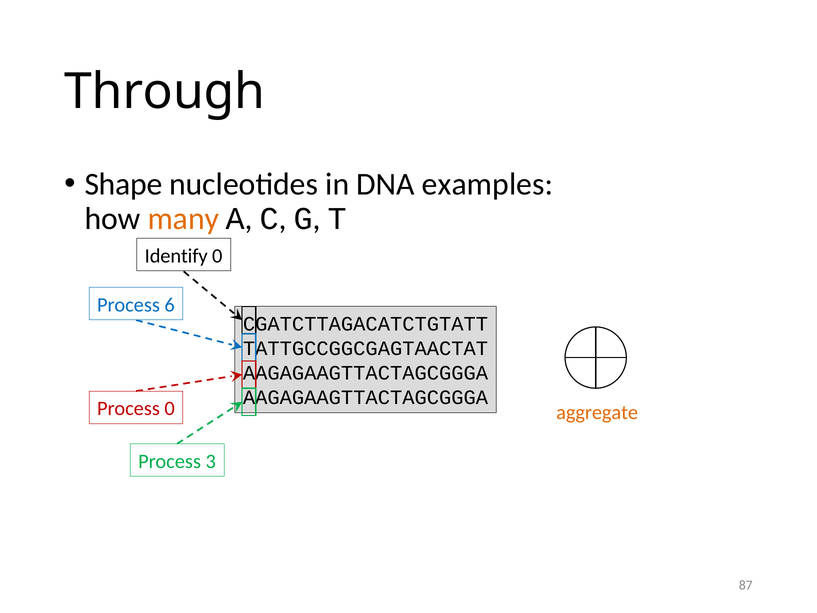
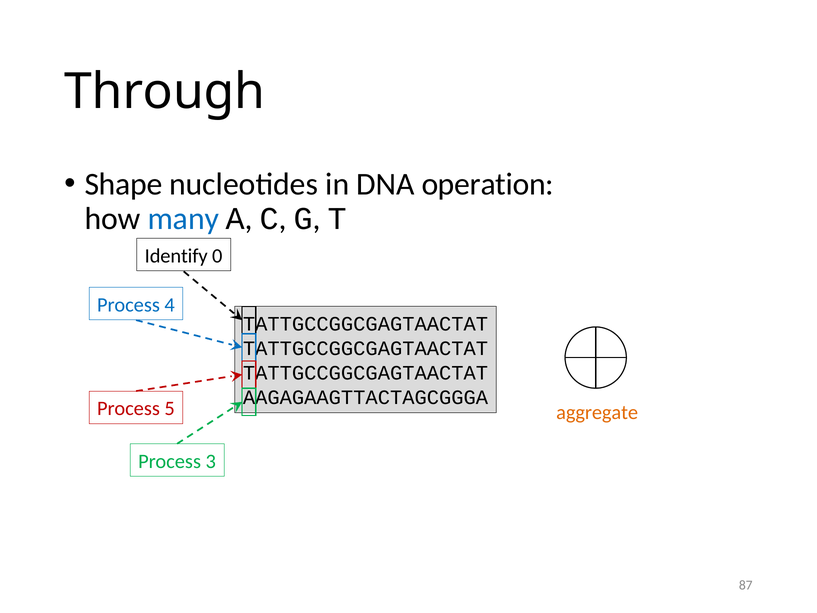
examples: examples -> operation
many colour: orange -> blue
6: 6 -> 4
CGATCTTAGACATCTGTATT at (365, 324): CGATCTTAGACATCTGTATT -> TATTGCCGGCGAGTAACTAT
AAGAGAAGTTACTAGCGGGA at (365, 373): AAGAGAAGTTACTAGCGGGA -> TATTGCCGGCGAGTAACTAT
Process 0: 0 -> 5
